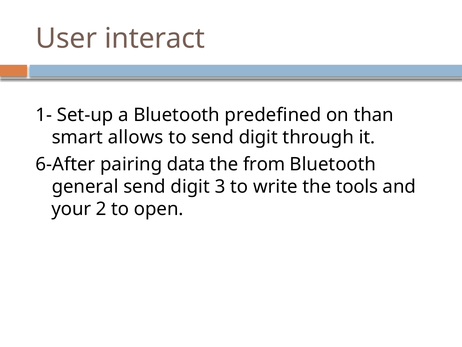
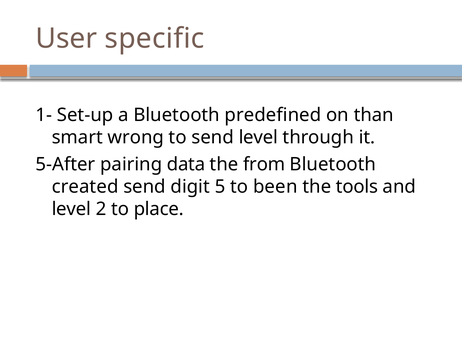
interact: interact -> specific
allows: allows -> wrong
to send digit: digit -> level
6-After: 6-After -> 5-After
general: general -> created
3: 3 -> 5
write: write -> been
your at (71, 209): your -> level
open: open -> place
